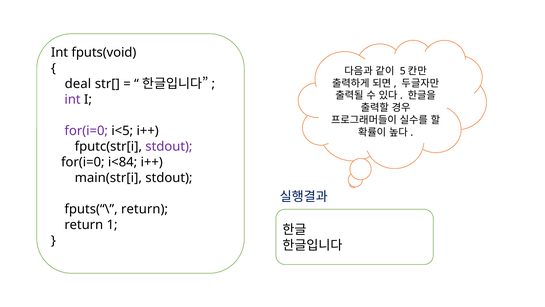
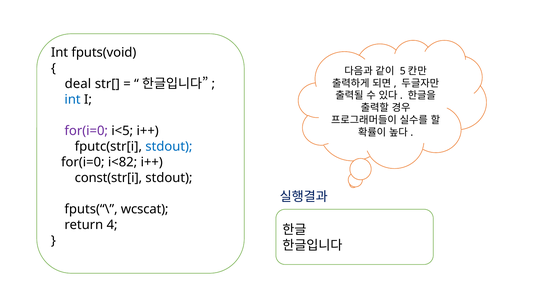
int at (73, 99) colour: purple -> blue
stdout at (169, 146) colour: purple -> blue
i<84: i<84 -> i<82
main(str[i: main(str[i -> const(str[i
fputs(“\ return: return -> wcscat
1: 1 -> 4
